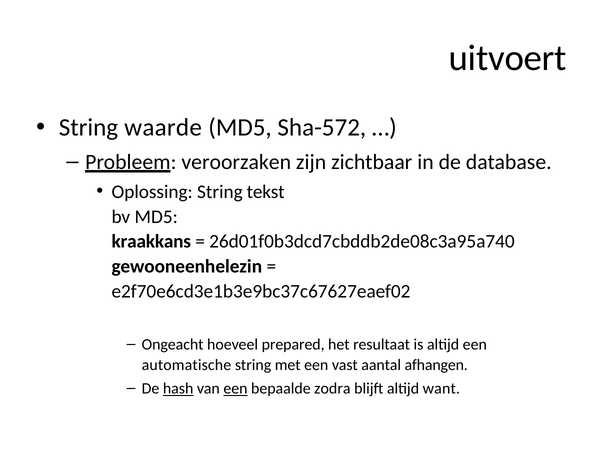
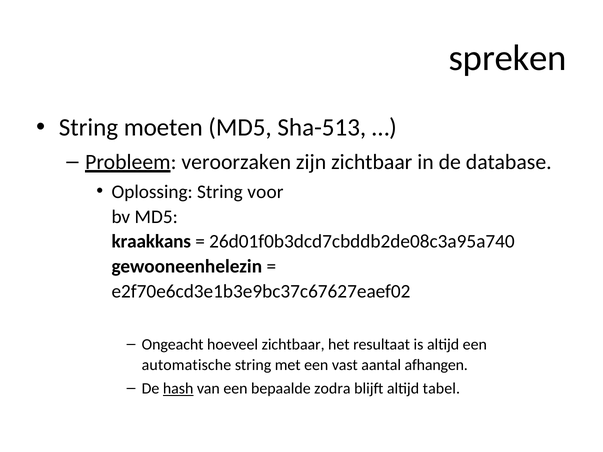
uitvoert: uitvoert -> spreken
waarde: waarde -> moeten
Sha-572: Sha-572 -> Sha-513
tekst: tekst -> voor
hoeveel prepared: prepared -> zichtbaar
een at (235, 389) underline: present -> none
want: want -> tabel
